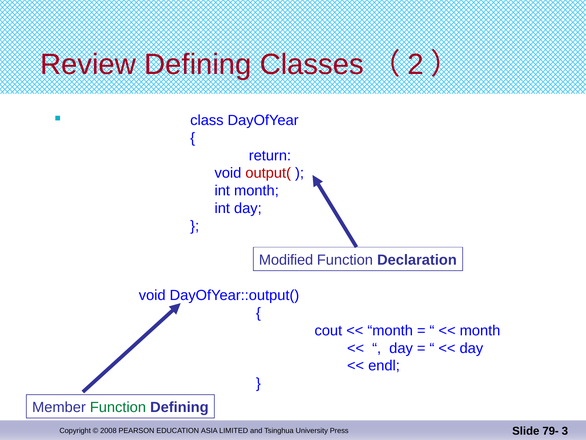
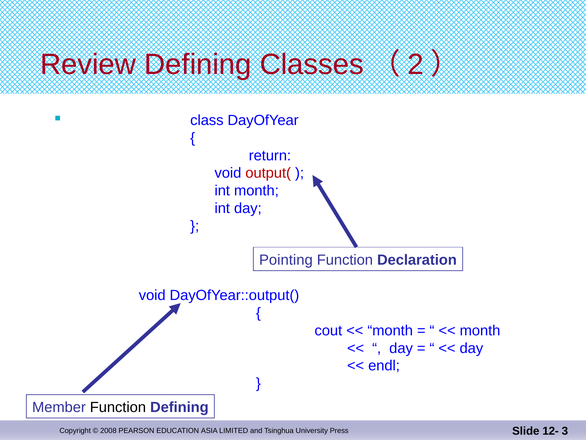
Modified: Modified -> Pointing
Function at (118, 407) colour: green -> black
79-: 79- -> 12-
